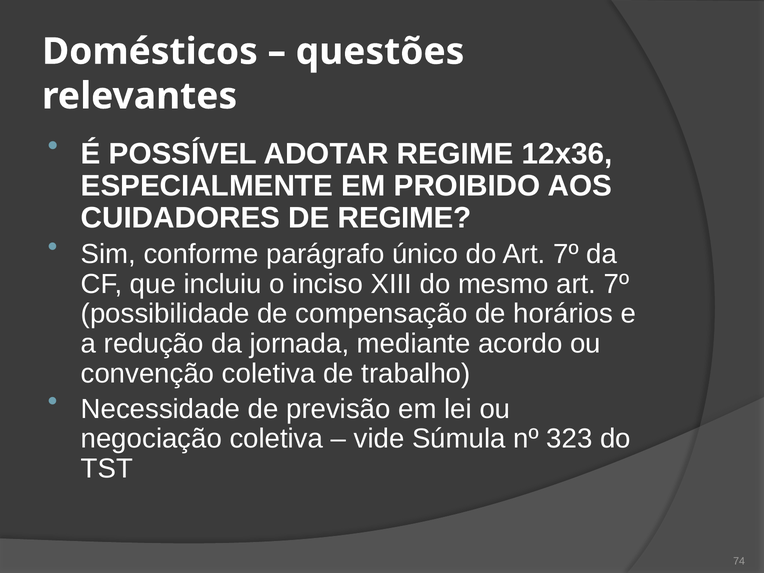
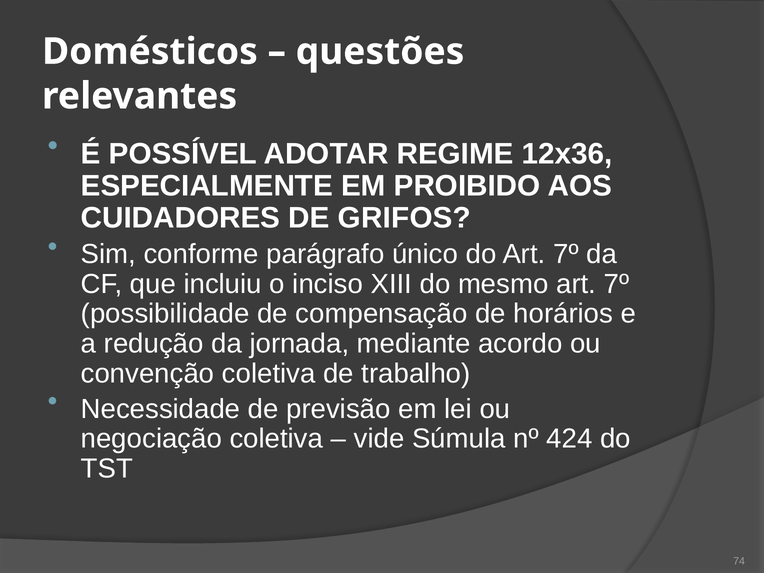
DE REGIME: REGIME -> GRIFOS
323: 323 -> 424
